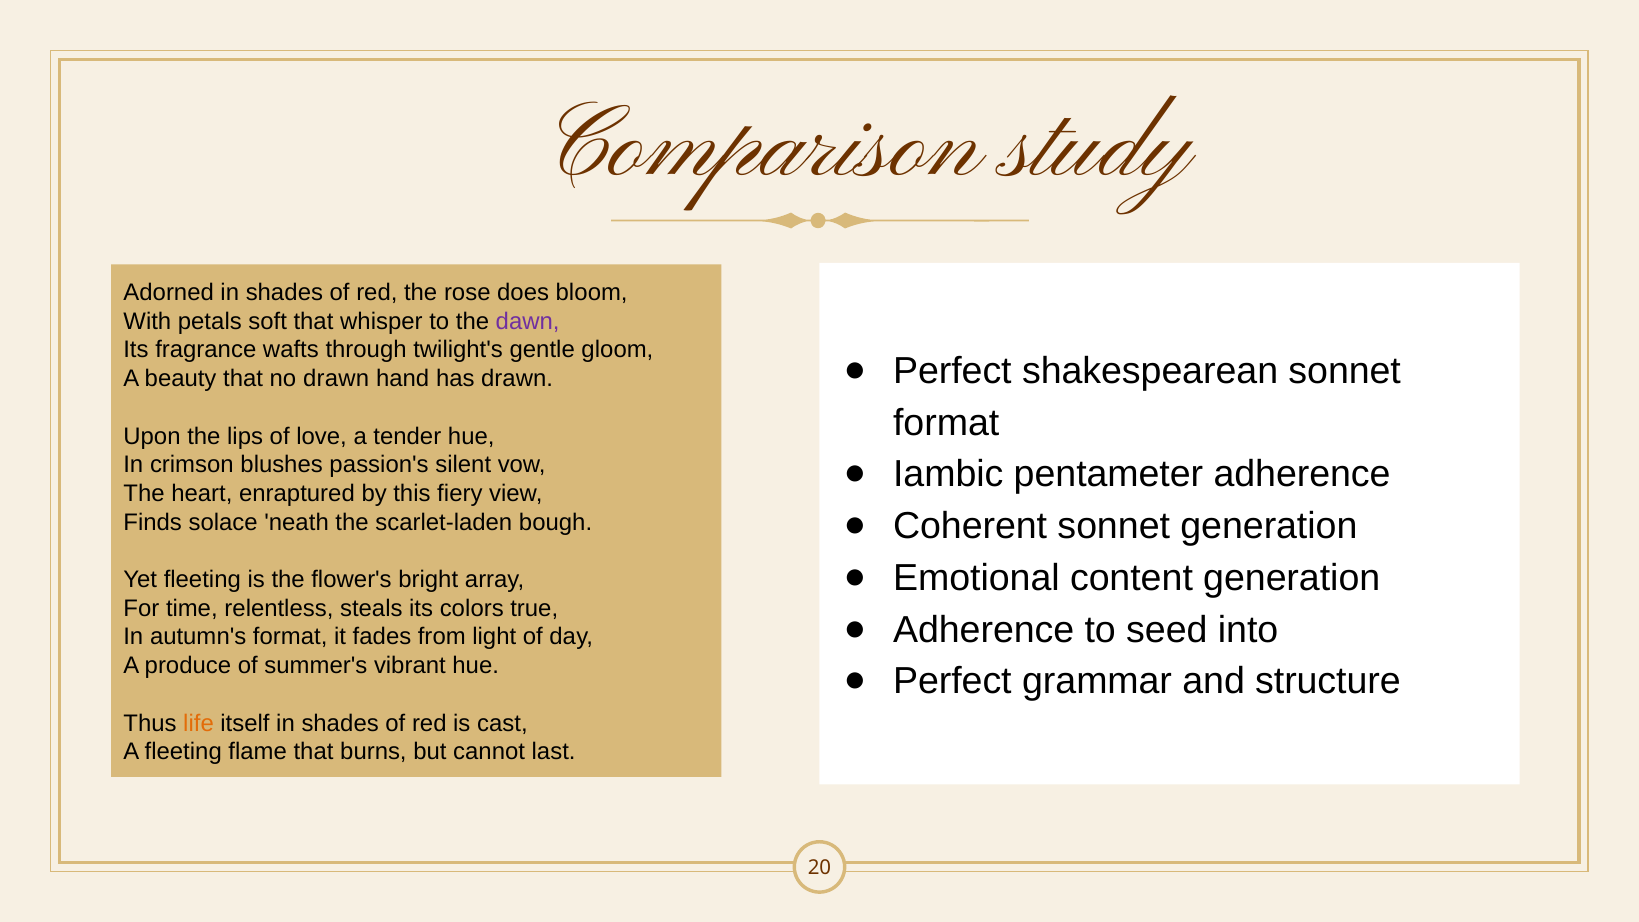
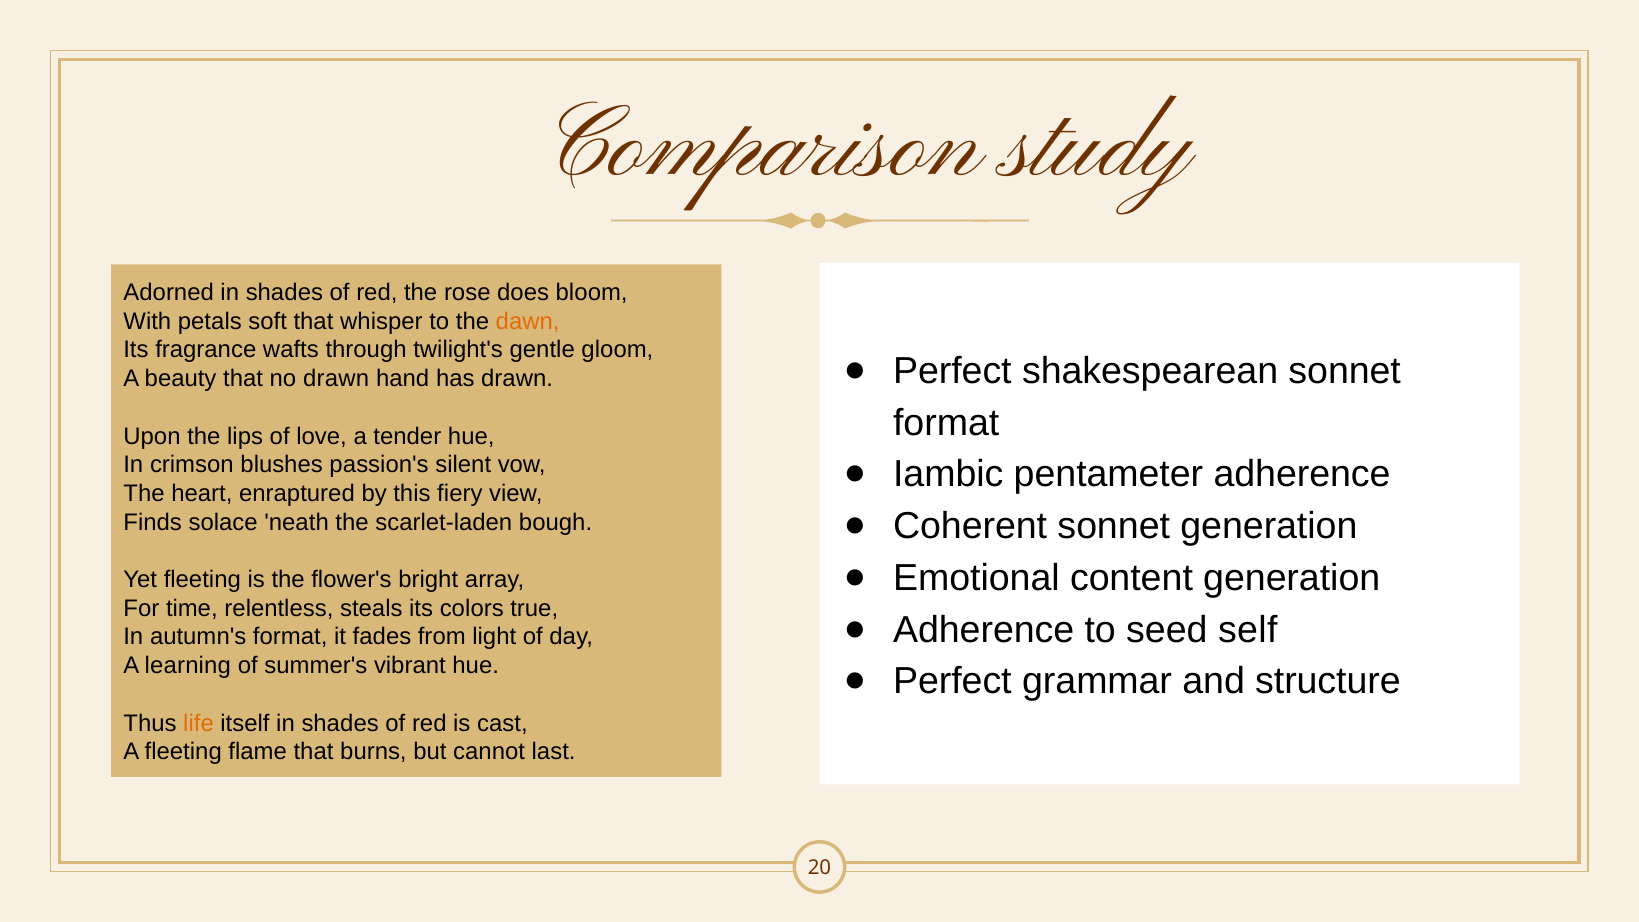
dawn colour: purple -> orange
into: into -> self
produce: produce -> learning
